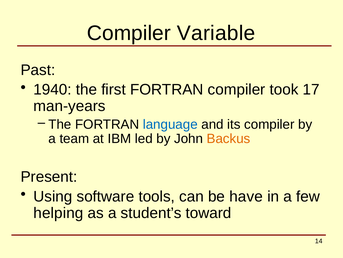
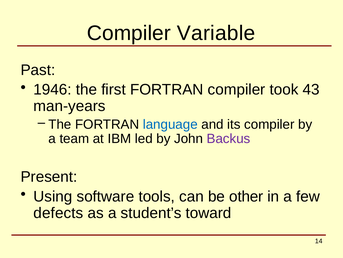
1940: 1940 -> 1946
17: 17 -> 43
Backus colour: orange -> purple
have: have -> other
helping: helping -> defects
